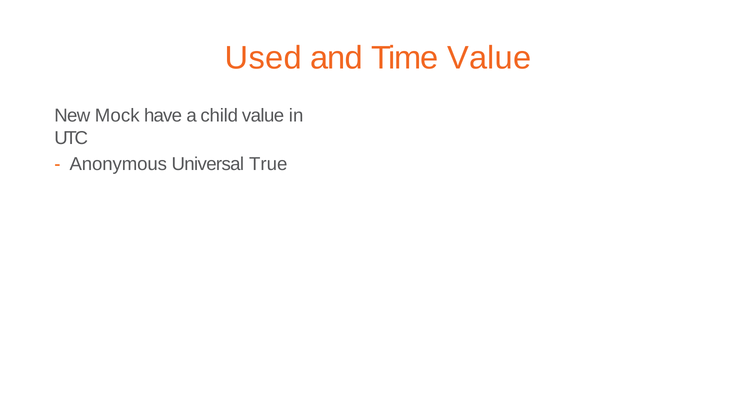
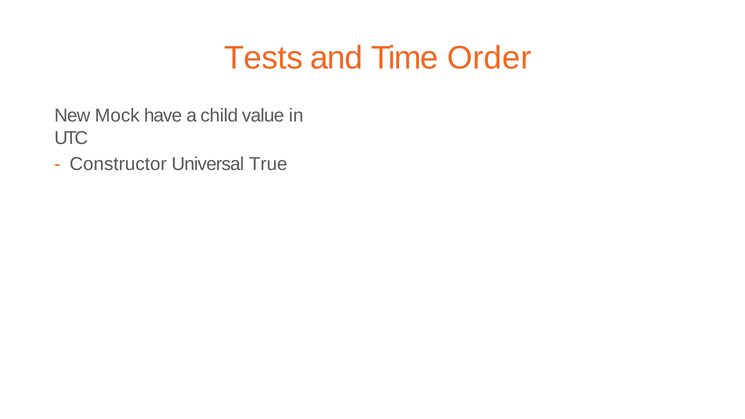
Used: Used -> Tests
Time Value: Value -> Order
Anonymous: Anonymous -> Constructor
